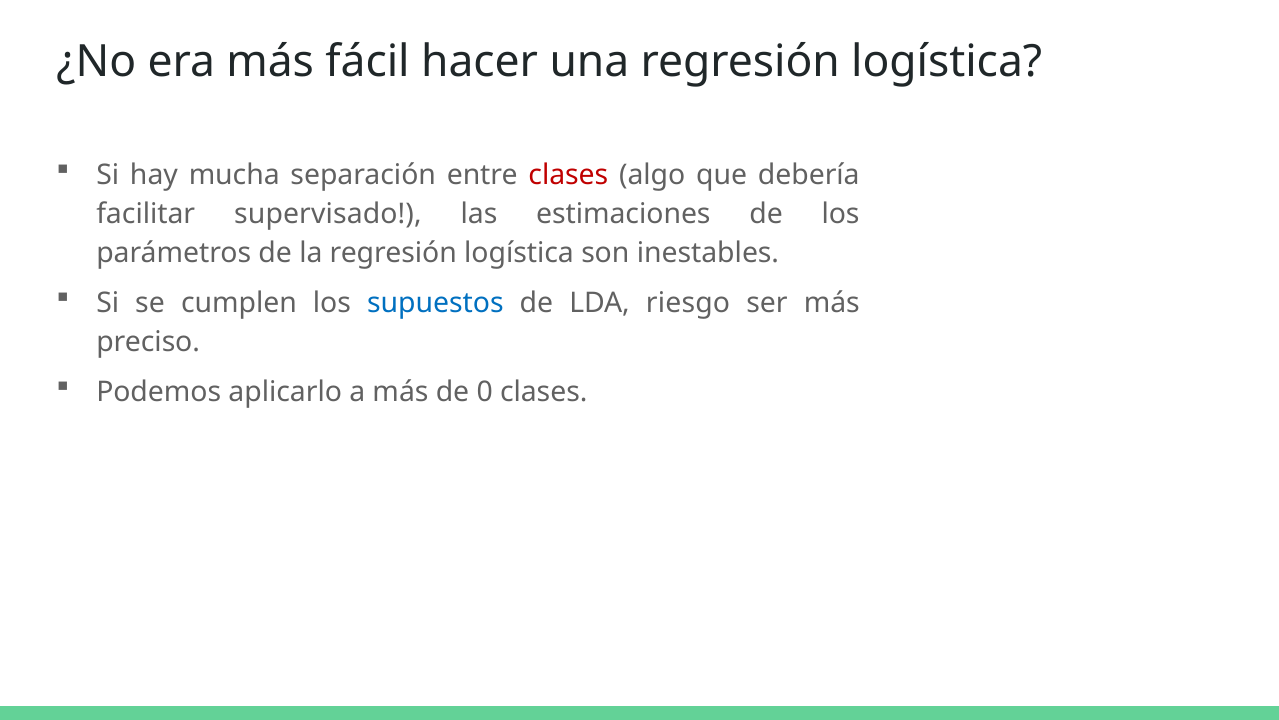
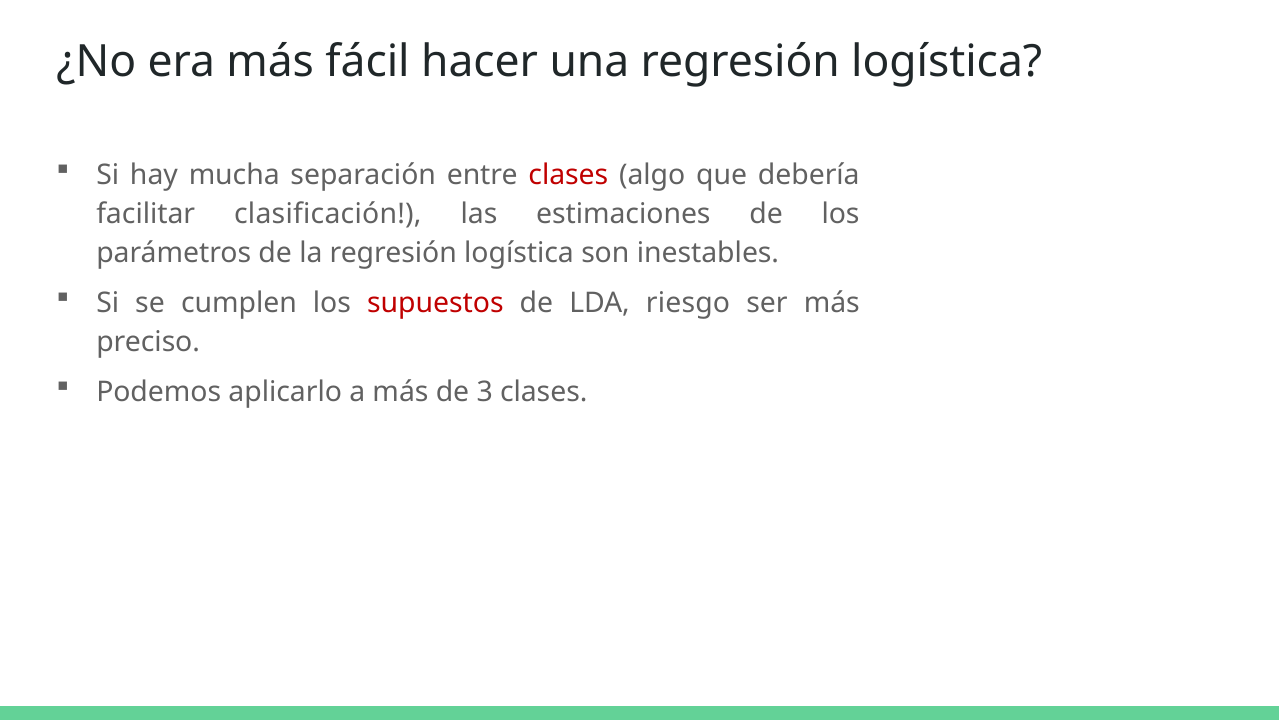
supervisado: supervisado -> clasificación
supuestos colour: blue -> red
0: 0 -> 3
